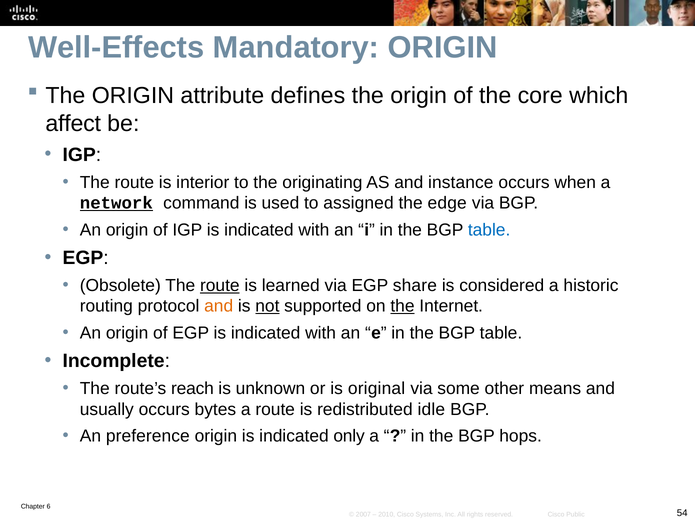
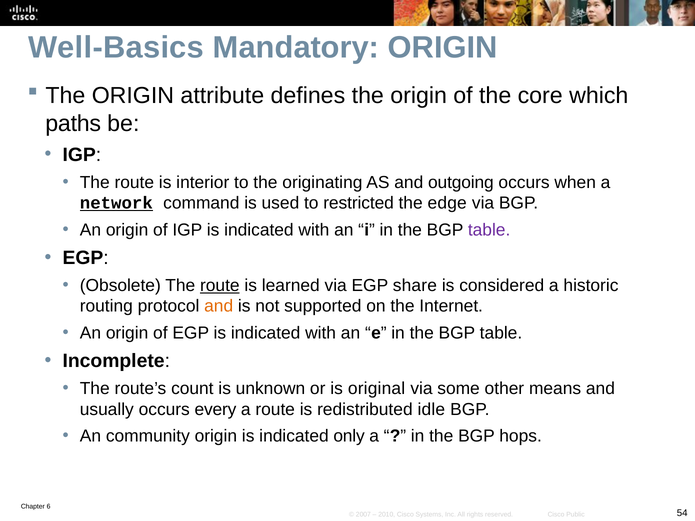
Well-Effects: Well-Effects -> Well-Basics
affect: affect -> paths
instance: instance -> outgoing
assigned: assigned -> restricted
table at (489, 230) colour: blue -> purple
not underline: present -> none
the at (402, 306) underline: present -> none
reach: reach -> count
bytes: bytes -> every
preference: preference -> community
